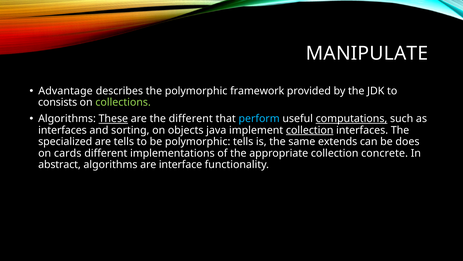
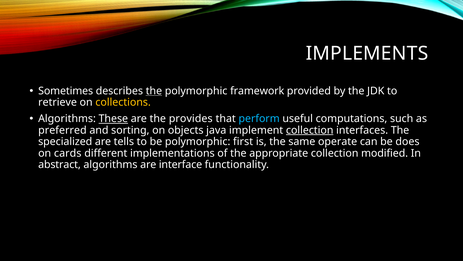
MANIPULATE: MANIPULATE -> IMPLEMENTS
Advantage: Advantage -> Sometimes
the at (154, 91) underline: none -> present
consists: consists -> retrieve
collections colour: light green -> yellow
the different: different -> provides
computations underline: present -> none
interfaces at (62, 130): interfaces -> preferred
polymorphic tells: tells -> first
extends: extends -> operate
concrete: concrete -> modified
